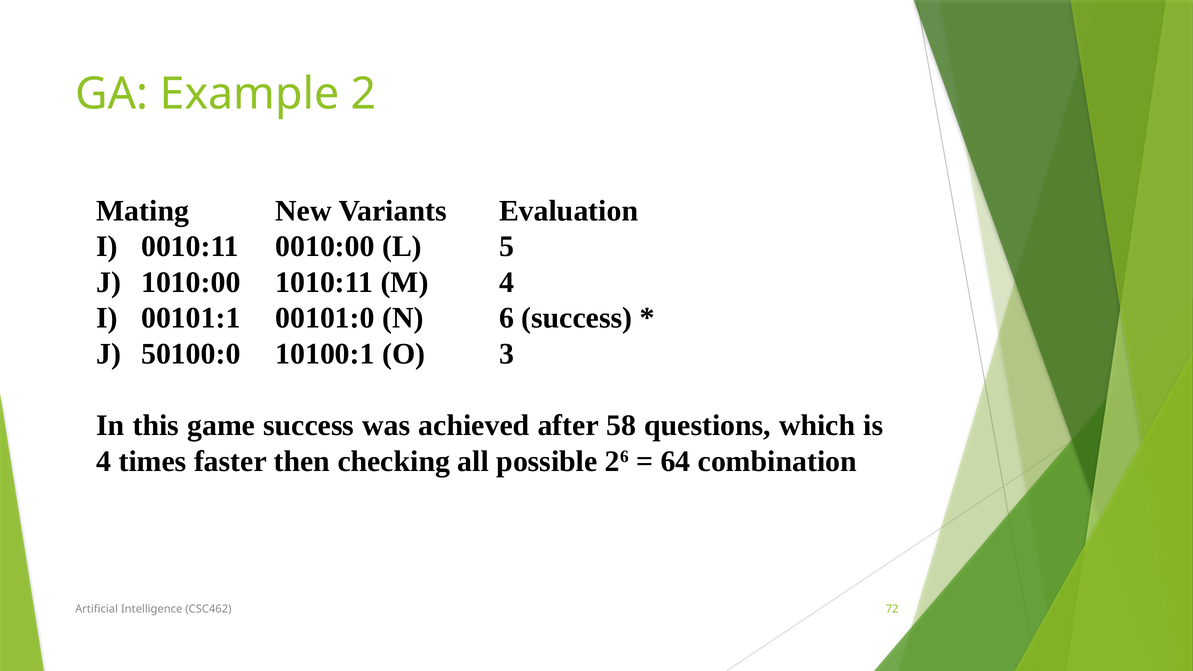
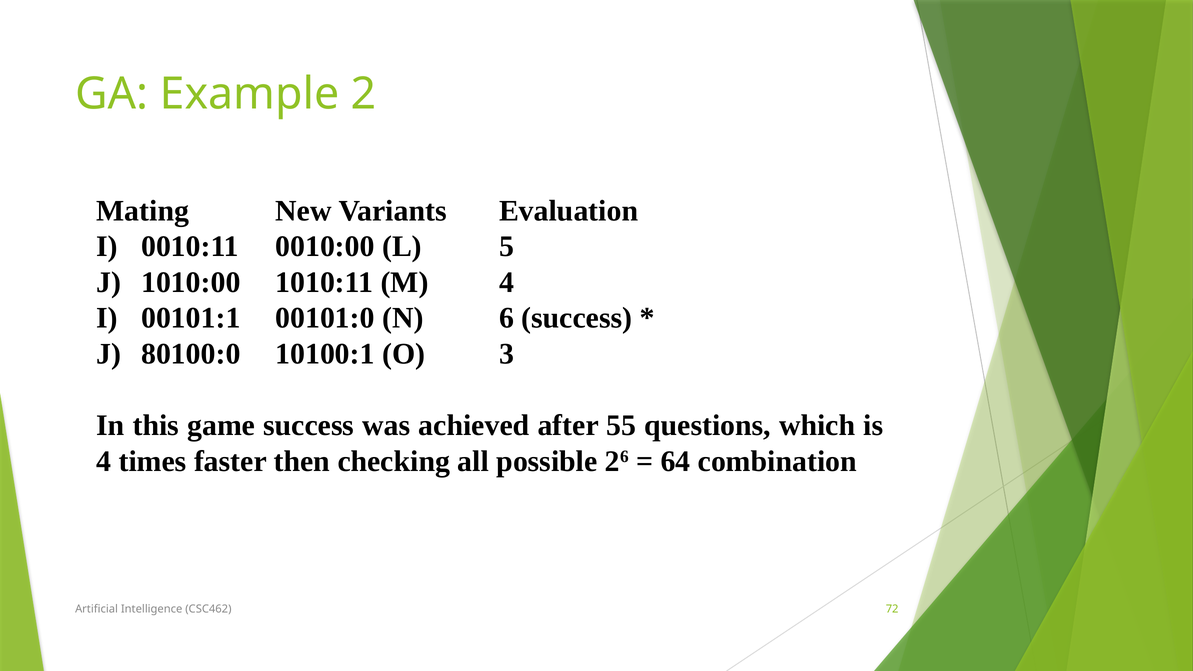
50100:0: 50100:0 -> 80100:0
58: 58 -> 55
